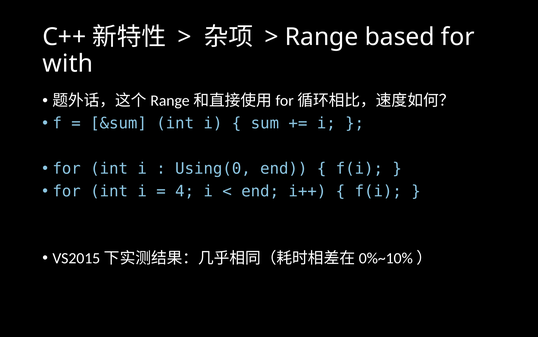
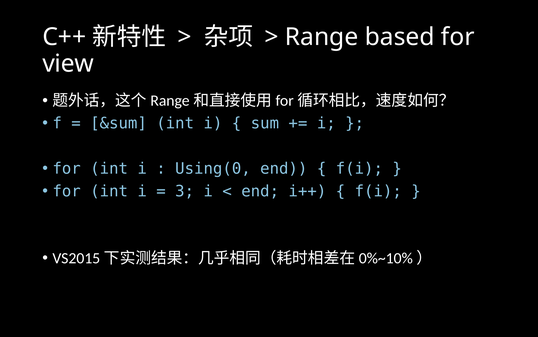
with: with -> view
4: 4 -> 3
